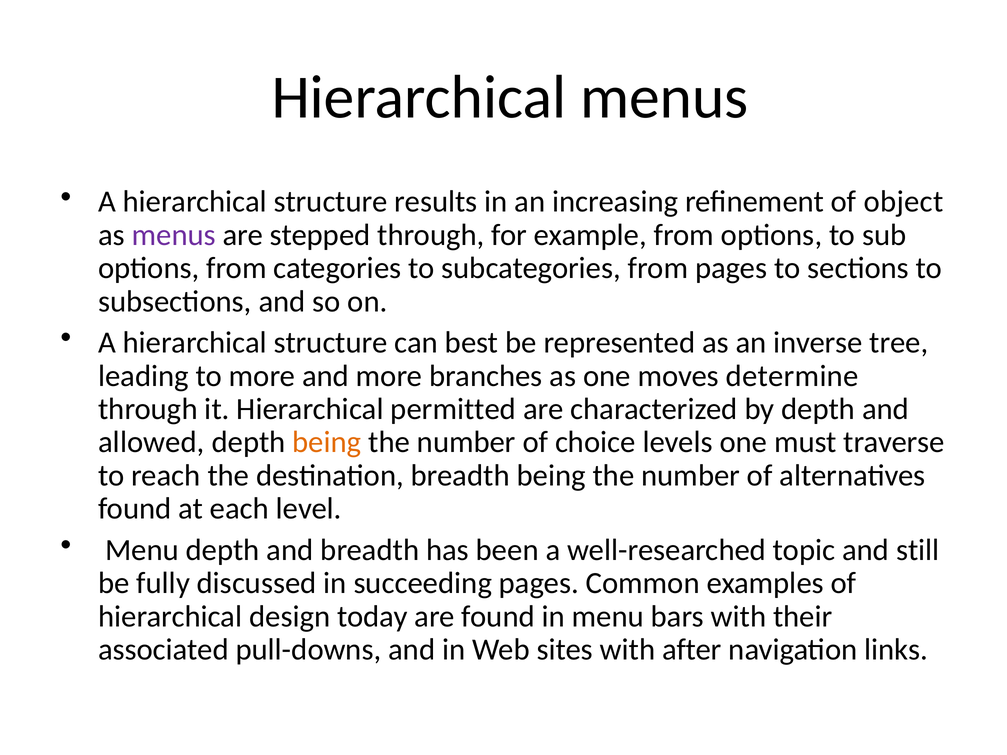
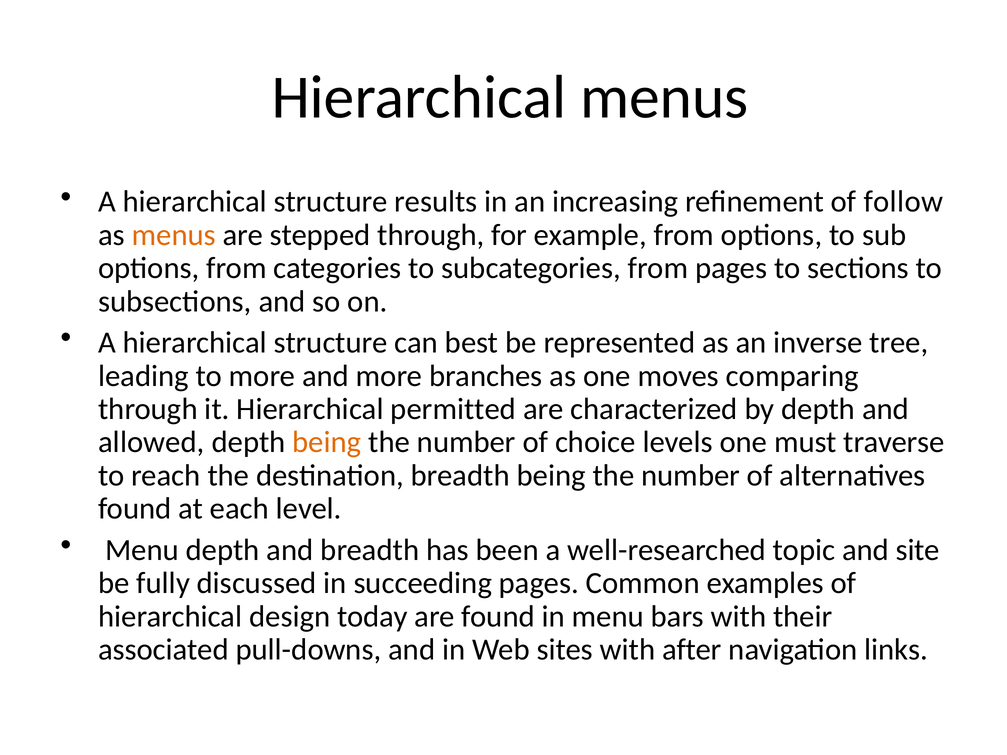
object: object -> follow
menus at (174, 235) colour: purple -> orange
determine: determine -> comparing
still: still -> site
